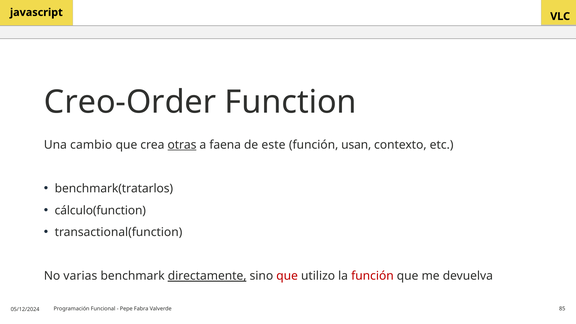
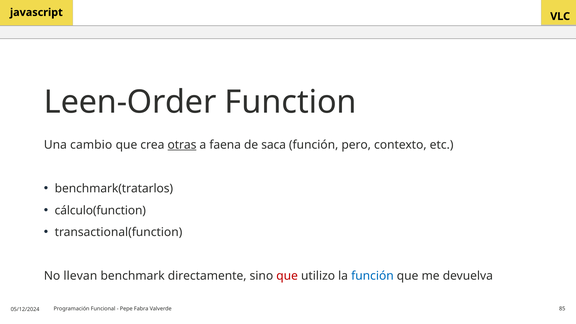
Creo-Order: Creo-Order -> Leen-Order
este: este -> saca
usan: usan -> pero
varias: varias -> llevan
directamente underline: present -> none
función at (372, 276) colour: red -> blue
